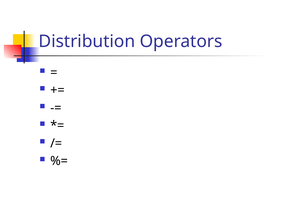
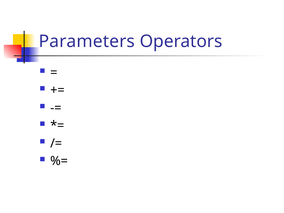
Distribution: Distribution -> Parameters
